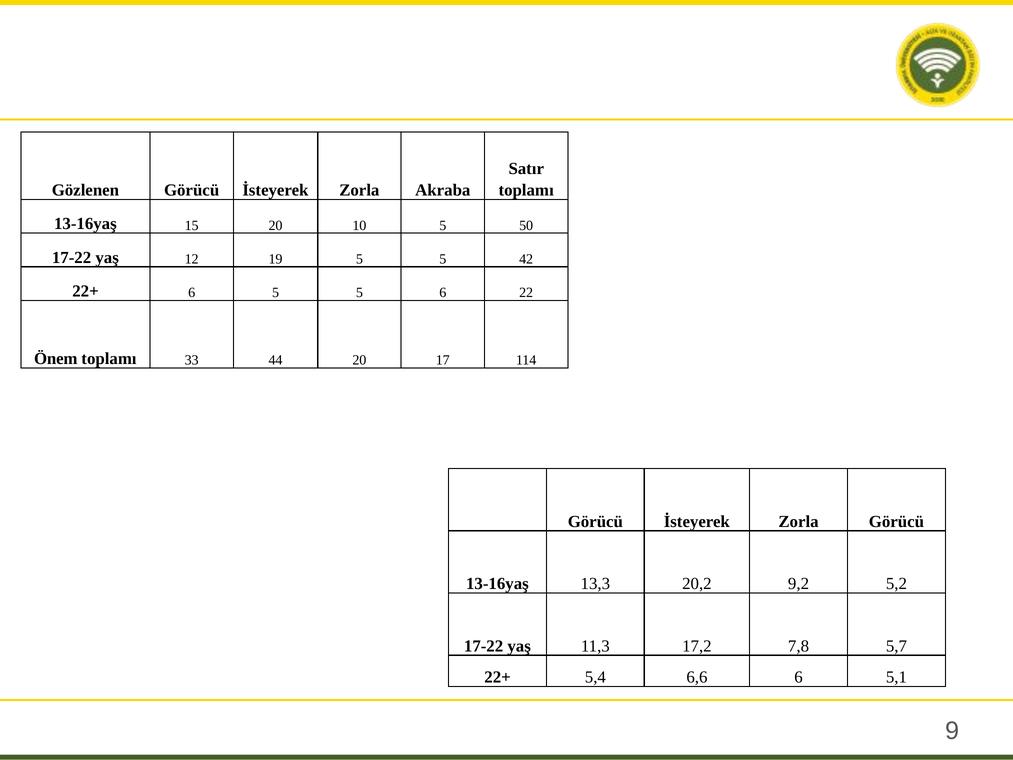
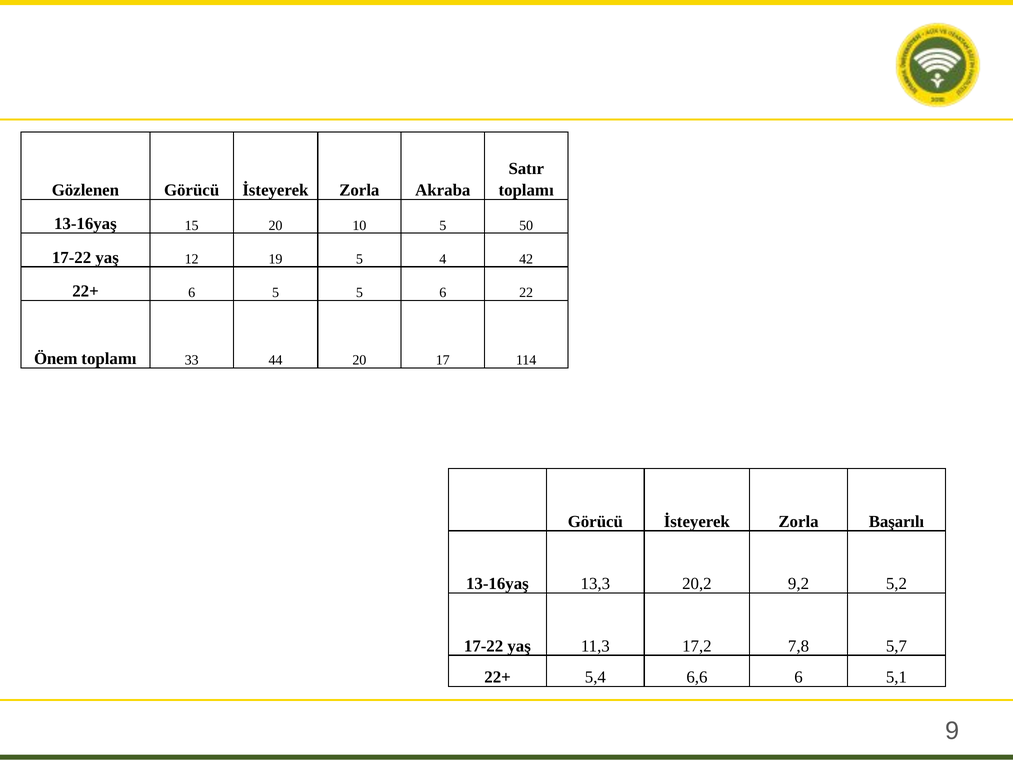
19 5 5: 5 -> 4
Zorla Görücü: Görücü -> Başarılı
